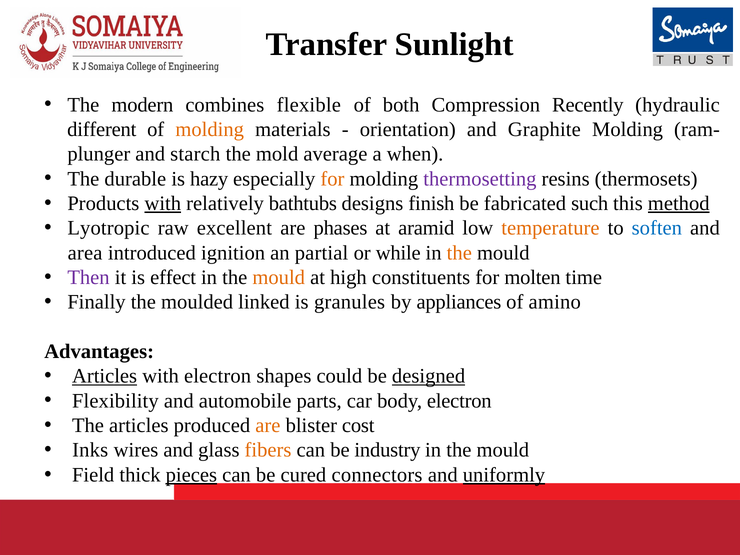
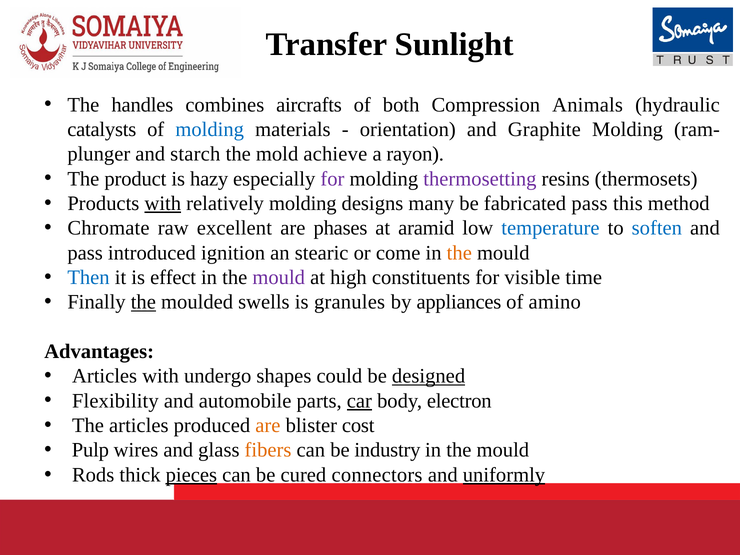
modern: modern -> handles
flexible: flexible -> aircrafts
Recently: Recently -> Animals
different: different -> catalysts
molding at (210, 129) colour: orange -> blue
average: average -> achieve
when: when -> rayon
durable: durable -> product
for at (332, 179) colour: orange -> purple
relatively bathtubs: bathtubs -> molding
finish: finish -> many
fabricated such: such -> pass
method underline: present -> none
Lyotropic: Lyotropic -> Chromate
temperature colour: orange -> blue
area at (85, 253): area -> pass
partial: partial -> stearic
while: while -> come
Then colour: purple -> blue
mould at (279, 277) colour: orange -> purple
molten: molten -> visible
the at (143, 302) underline: none -> present
linked: linked -> swells
Articles at (105, 376) underline: present -> none
with electron: electron -> undergo
car underline: none -> present
Inks: Inks -> Pulp
Field: Field -> Rods
